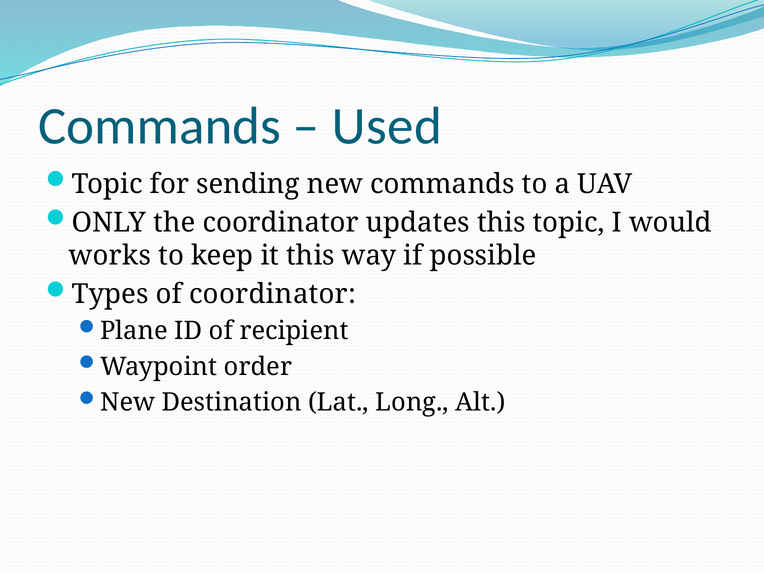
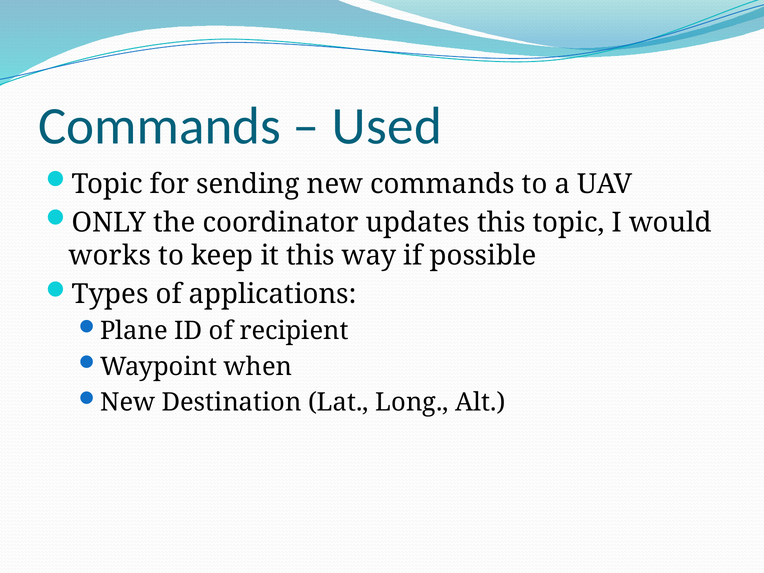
of coordinator: coordinator -> applications
order: order -> when
